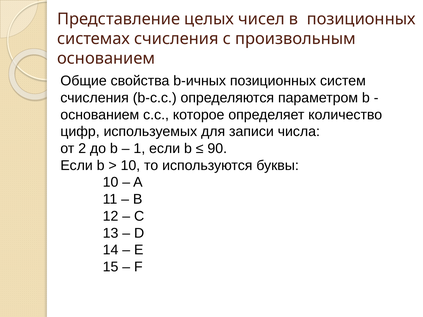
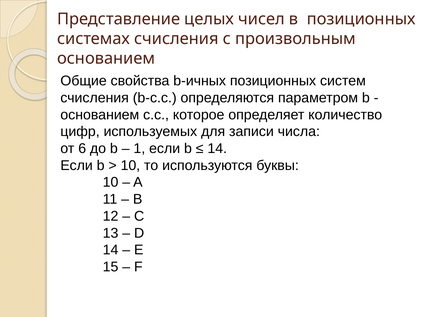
2: 2 -> 6
90 at (217, 149): 90 -> 14
